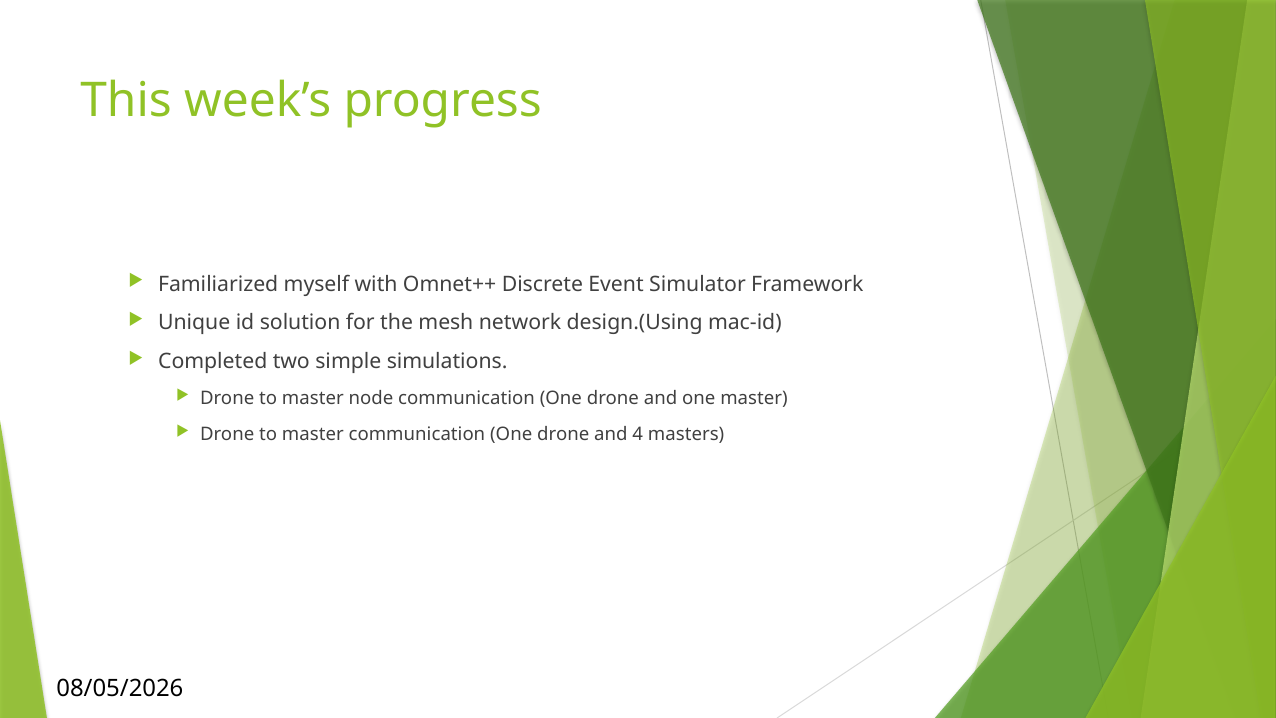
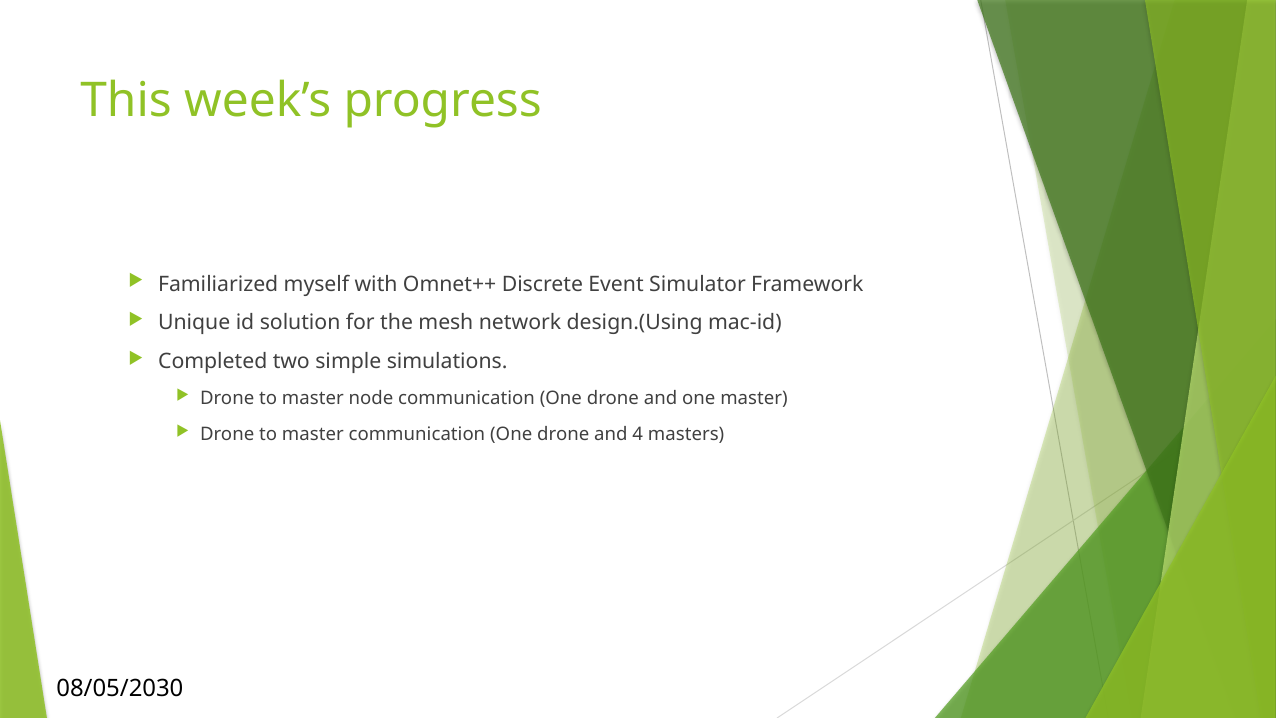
08/05/2026: 08/05/2026 -> 08/05/2030
